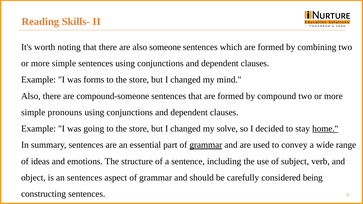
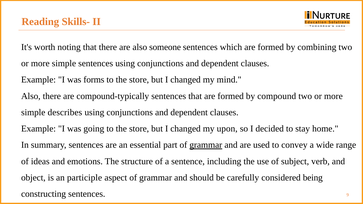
compound-someone: compound-someone -> compound-typically
pronouns: pronouns -> describes
solve: solve -> upon
home underline: present -> none
an sentences: sentences -> participle
